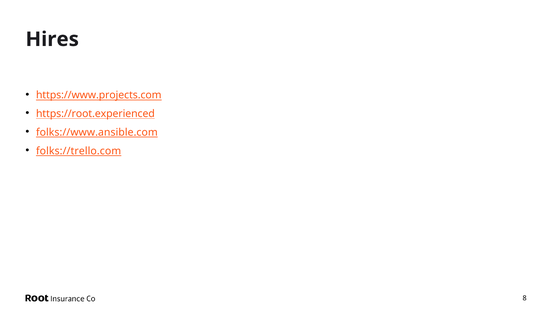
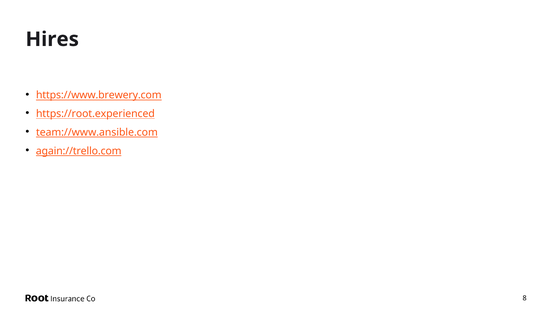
https://www.projects.com: https://www.projects.com -> https://www.brewery.com
folks://www.ansible.com: folks://www.ansible.com -> team://www.ansible.com
folks://trello.com: folks://trello.com -> again://trello.com
